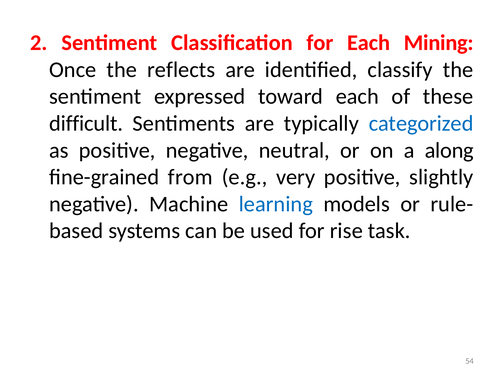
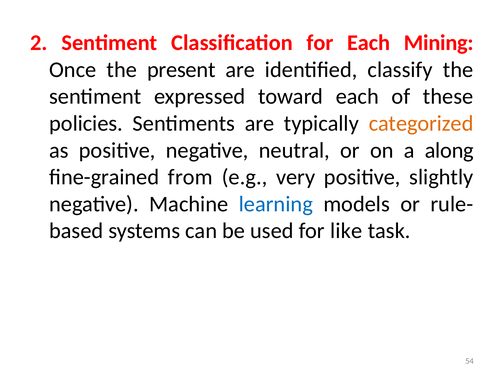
reflects: reflects -> present
difficult: difficult -> policies
categorized colour: blue -> orange
rise: rise -> like
